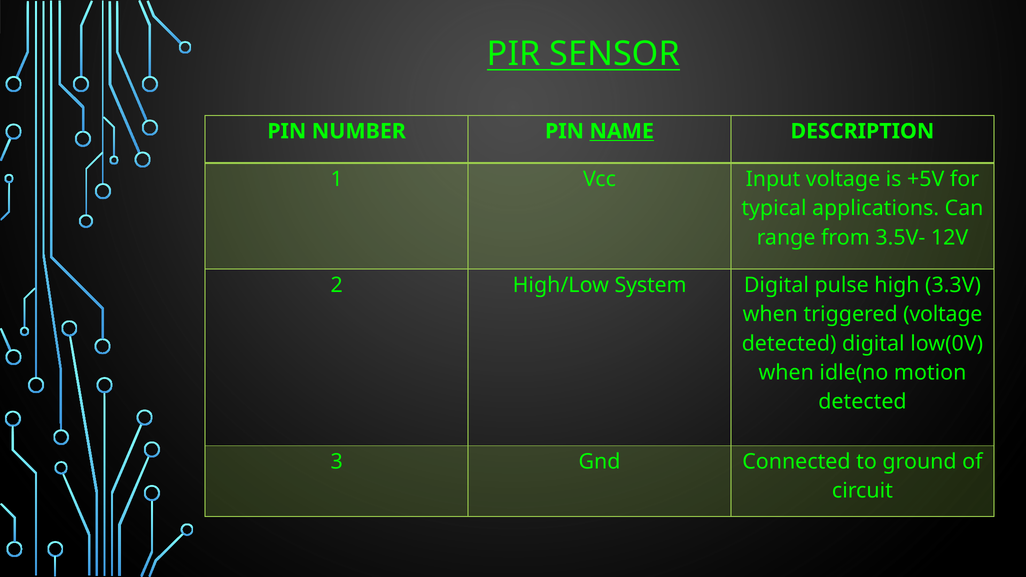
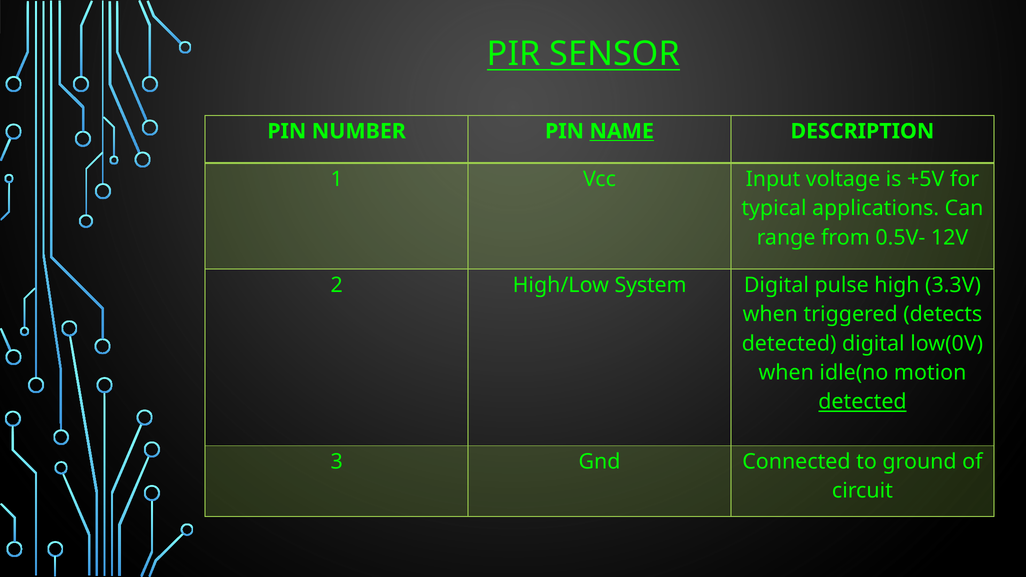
3.5V-: 3.5V- -> 0.5V-
triggered voltage: voltage -> detects
detected at (862, 402) underline: none -> present
